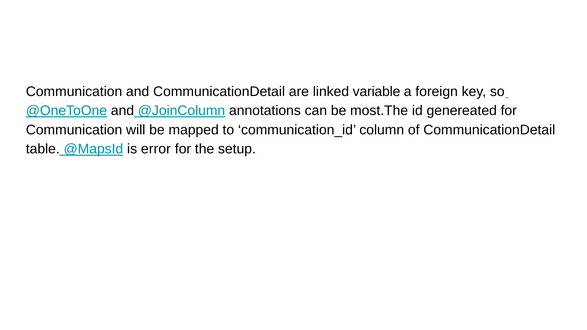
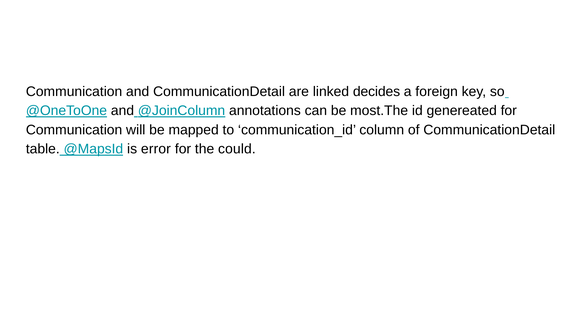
variable: variable -> decides
setup: setup -> could
